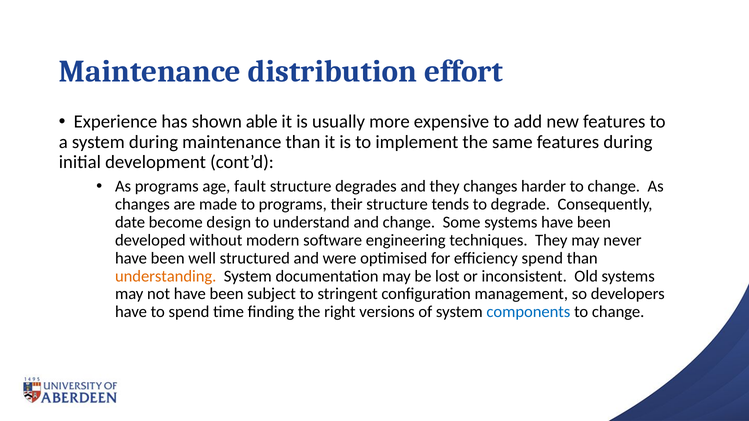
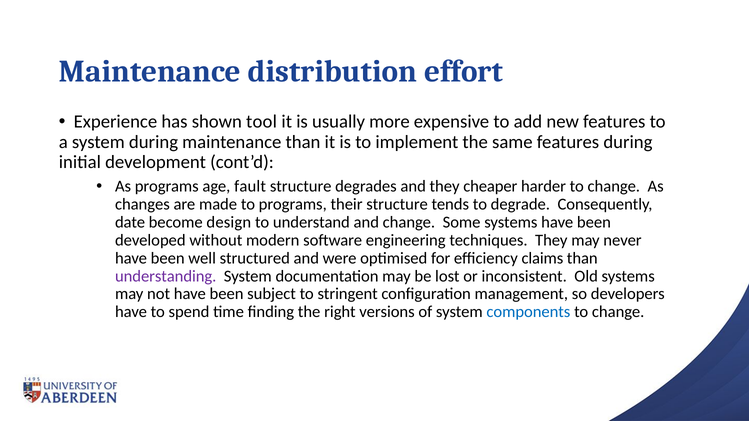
able: able -> tool
they changes: changes -> cheaper
efficiency spend: spend -> claims
understanding colour: orange -> purple
